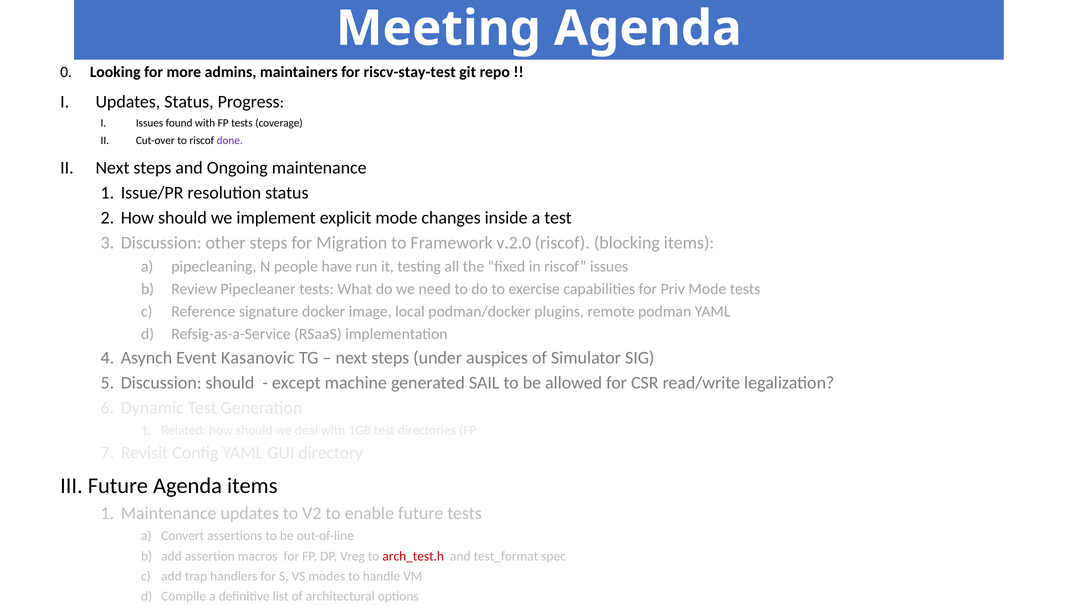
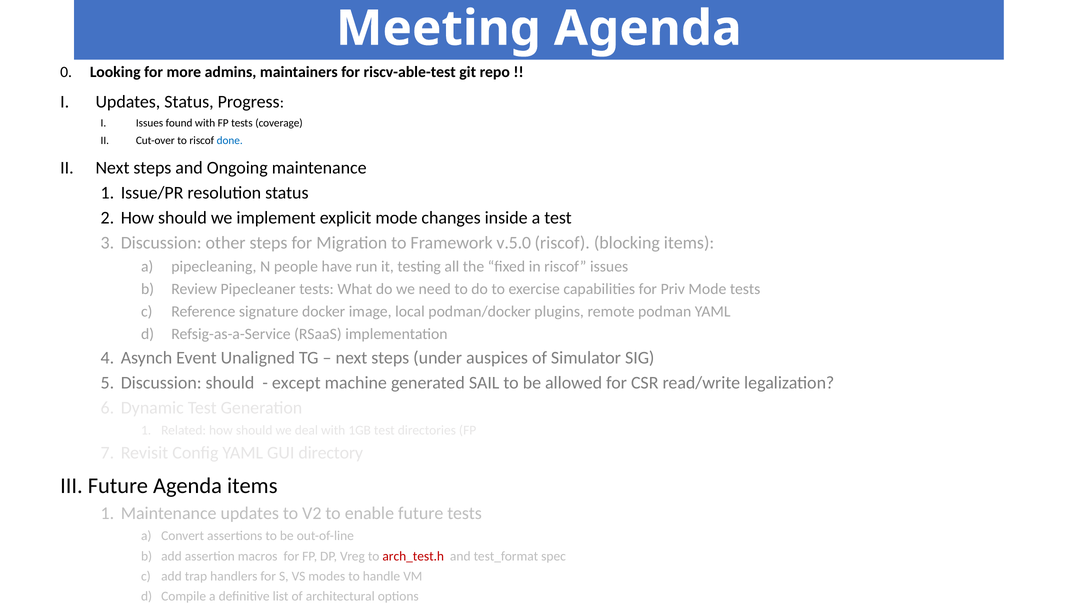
riscv-stay-test: riscv-stay-test -> riscv-able-test
done colour: purple -> blue
v.2.0: v.2.0 -> v.5.0
Kasanovic: Kasanovic -> Unaligned
